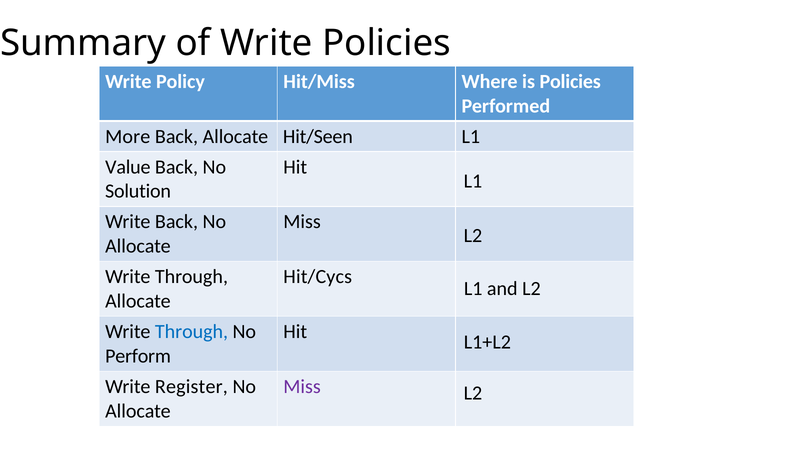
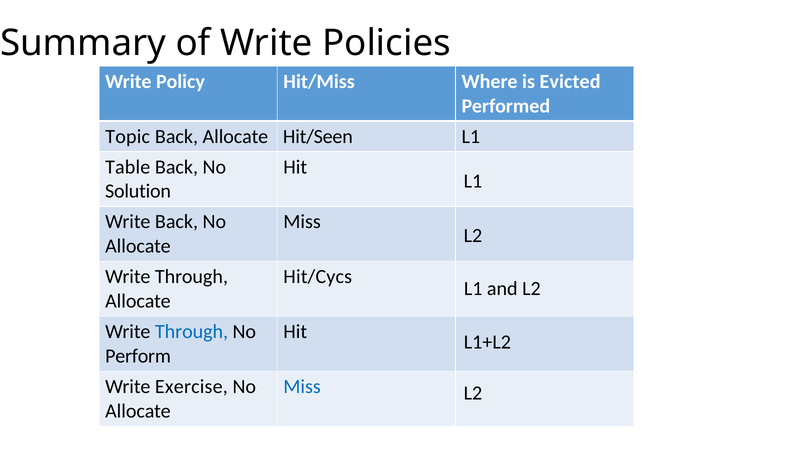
is Policies: Policies -> Evicted
More: More -> Topic
Value: Value -> Table
Register: Register -> Exercise
Miss at (302, 387) colour: purple -> blue
